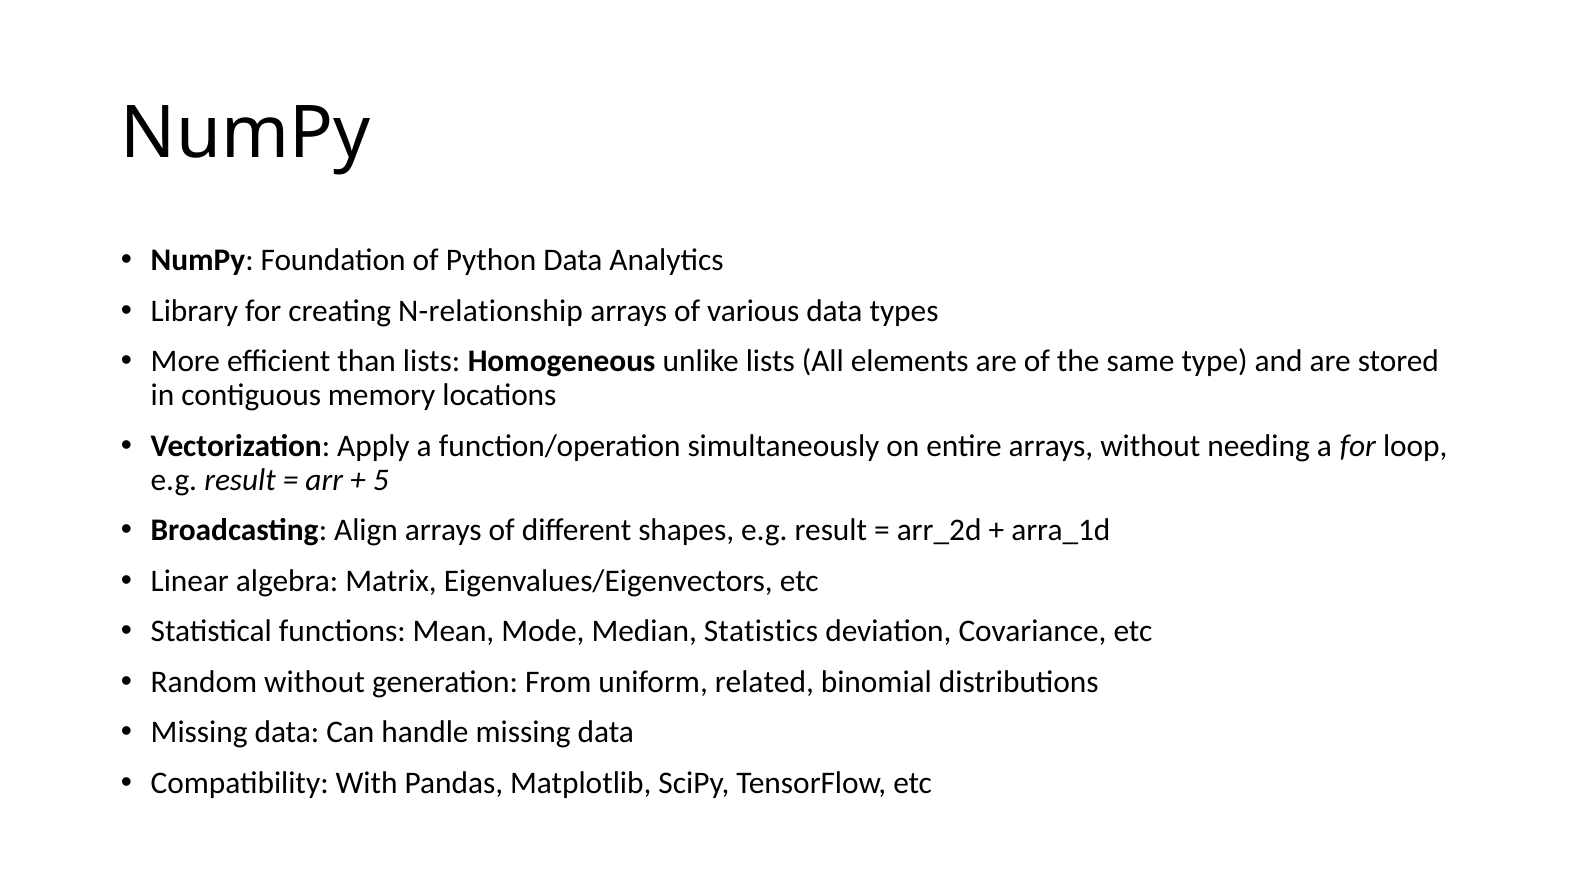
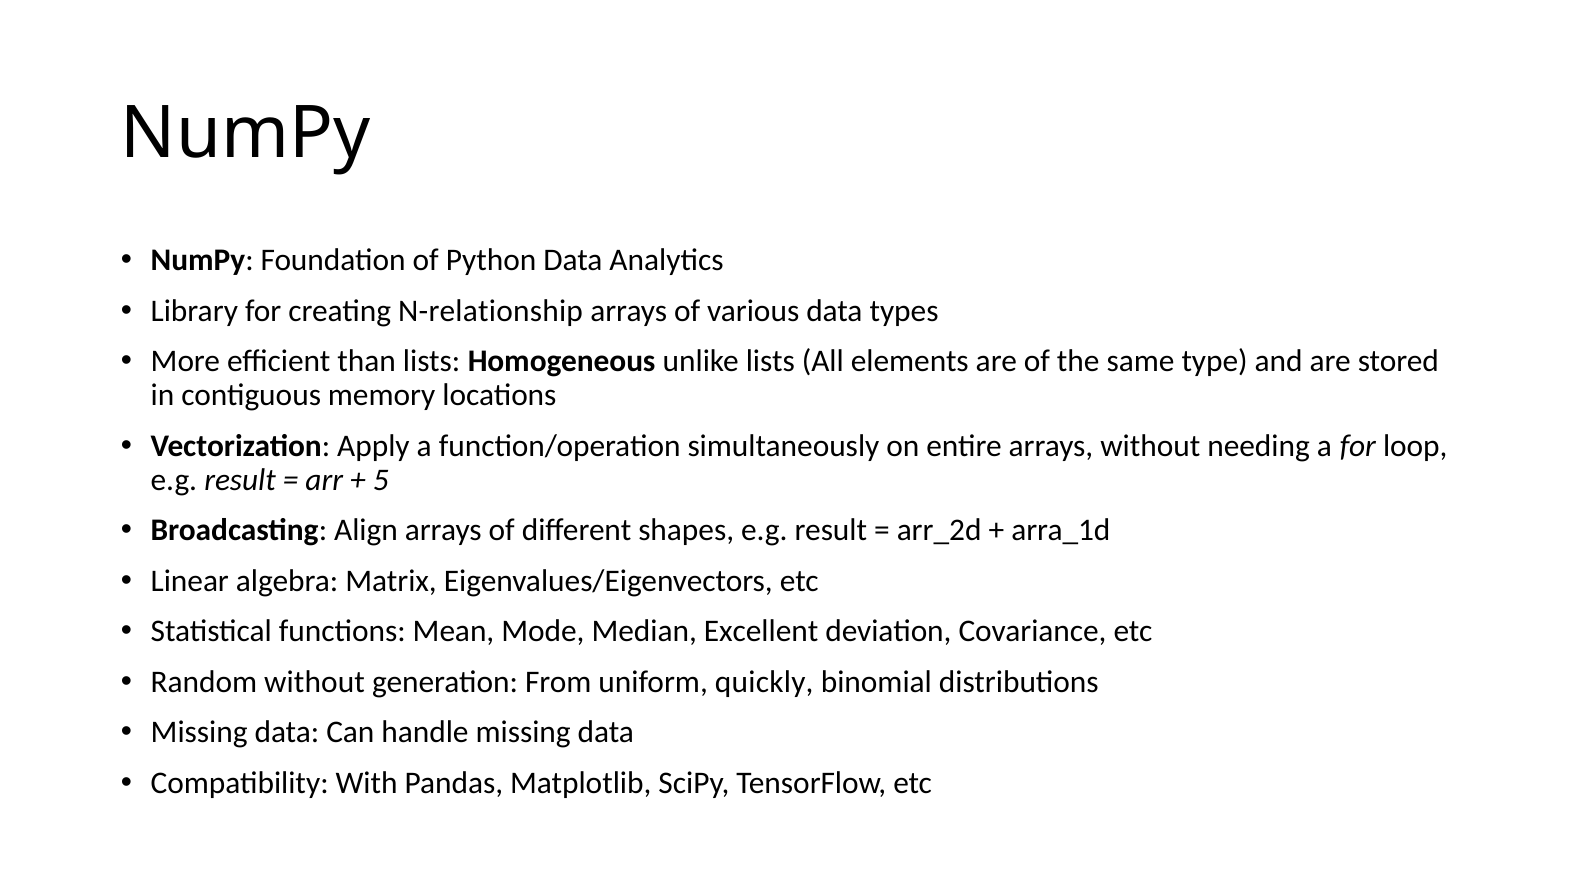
Statistics: Statistics -> Excellent
related: related -> quickly
